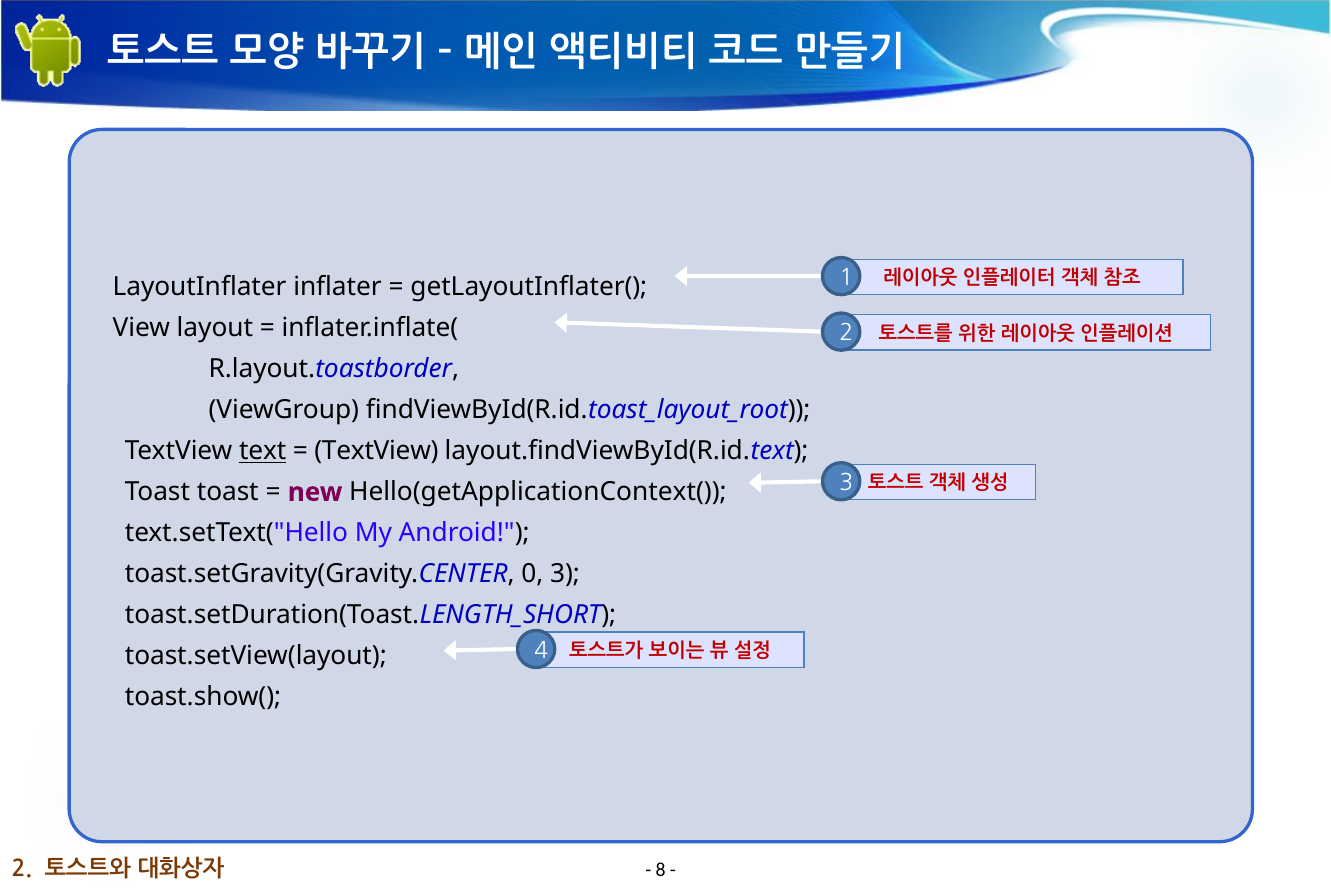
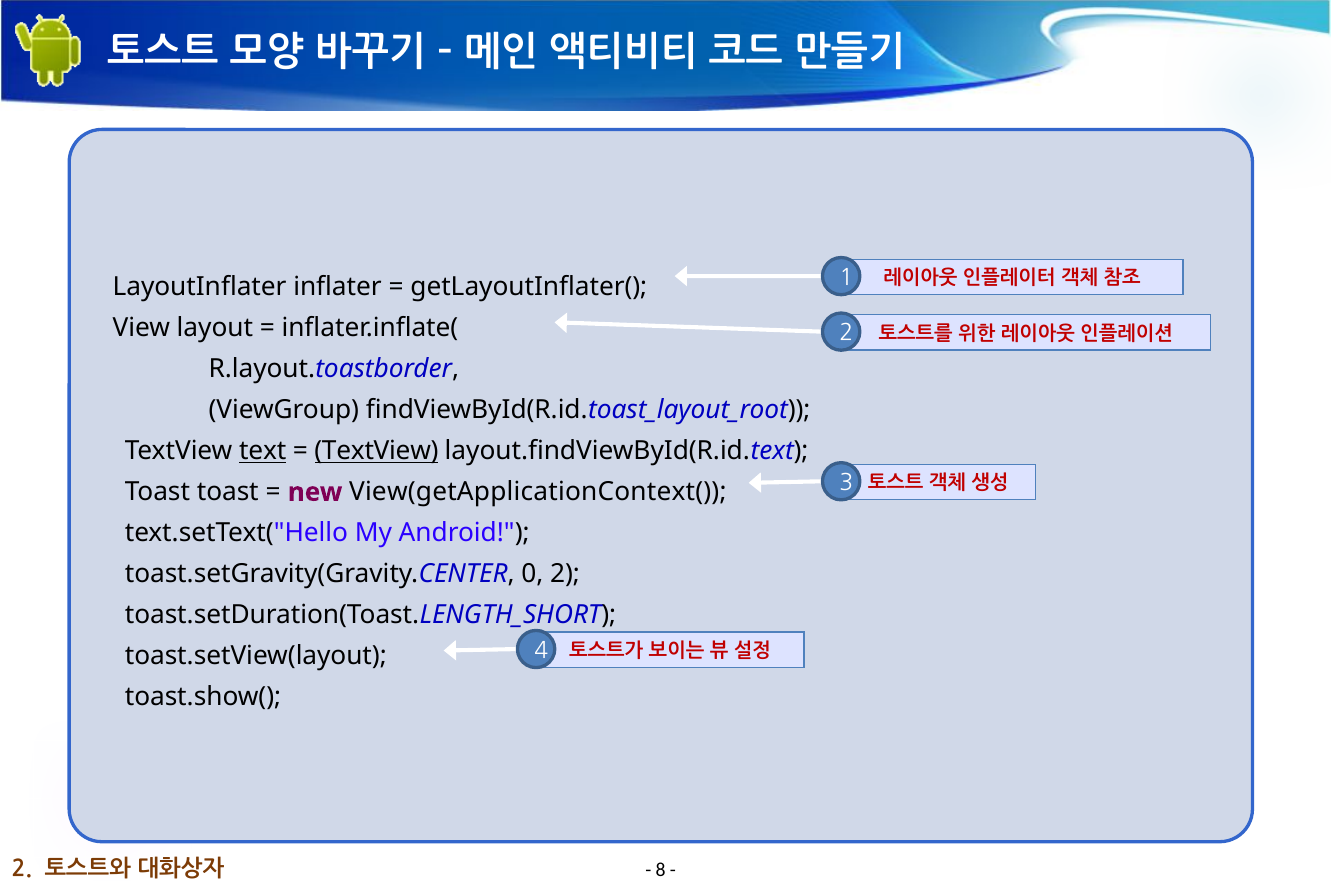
TextView at (376, 451) underline: none -> present
Hello(getApplicationContext(: Hello(getApplicationContext( -> View(getApplicationContext(
0 3: 3 -> 2
